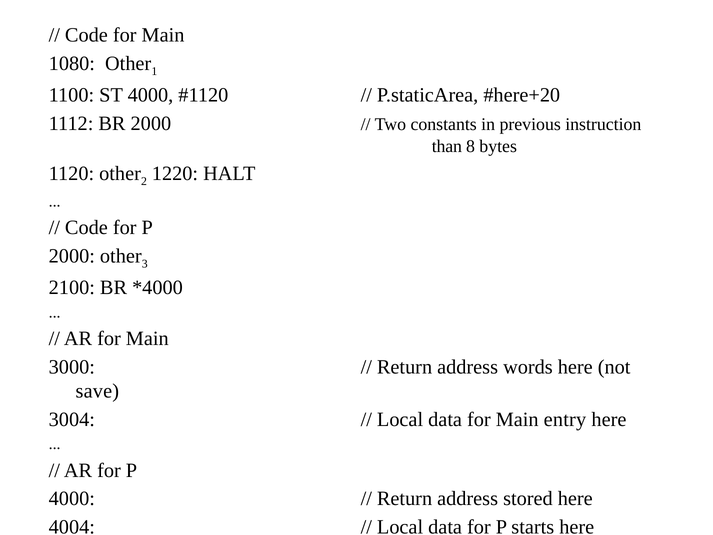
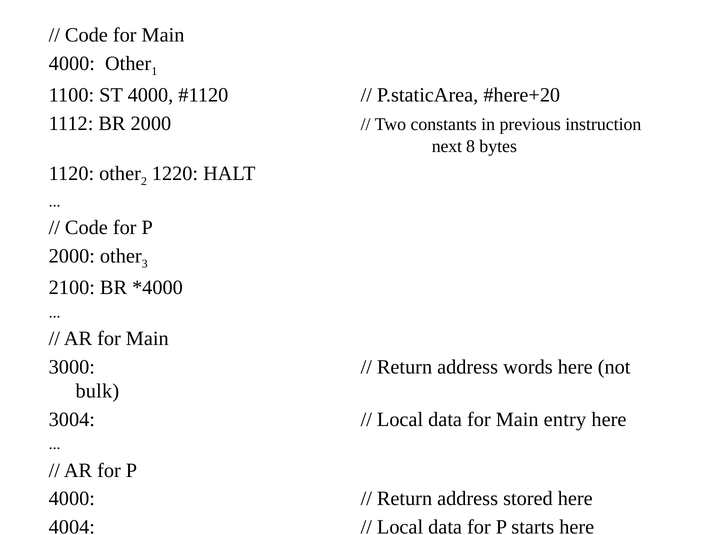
1080 at (72, 63): 1080 -> 4000
than: than -> next
save: save -> bulk
